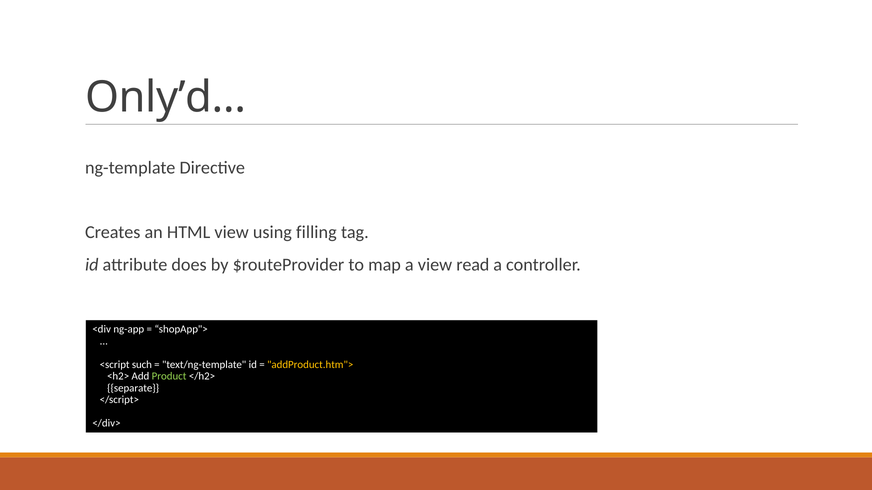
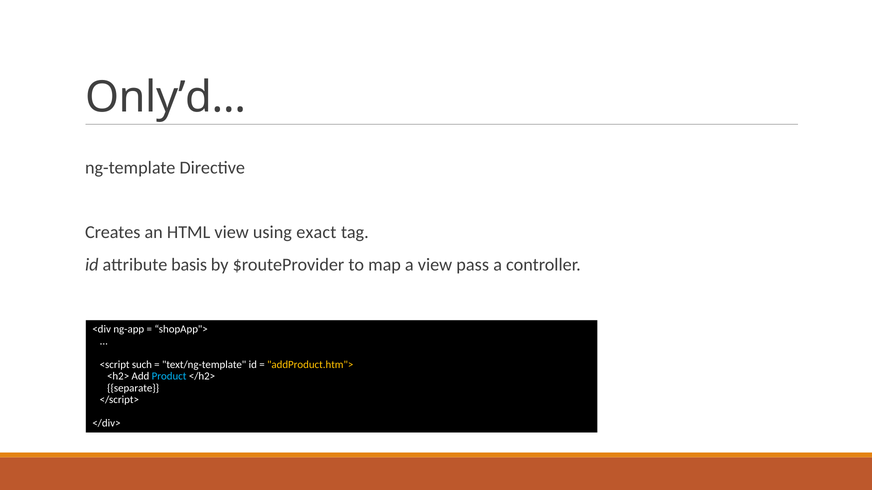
filling: filling -> exact
does: does -> basis
read: read -> pass
Product colour: light green -> light blue
